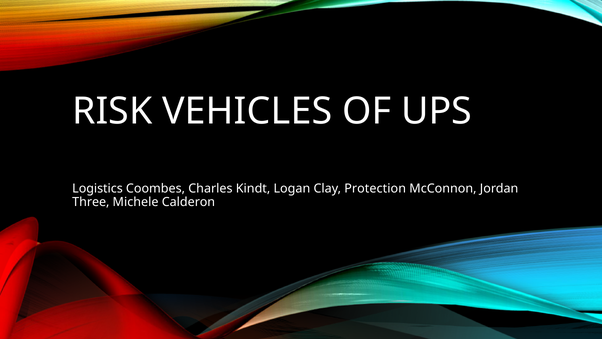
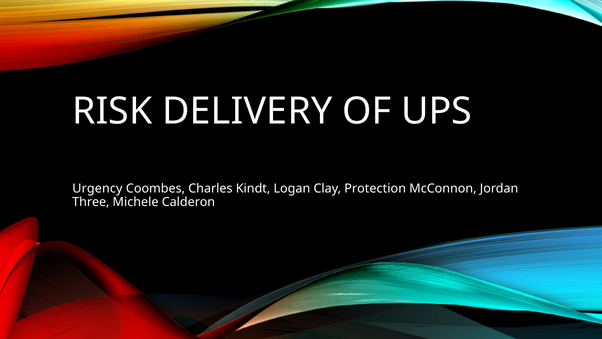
VEHICLES: VEHICLES -> DELIVERY
Logistics: Logistics -> Urgency
